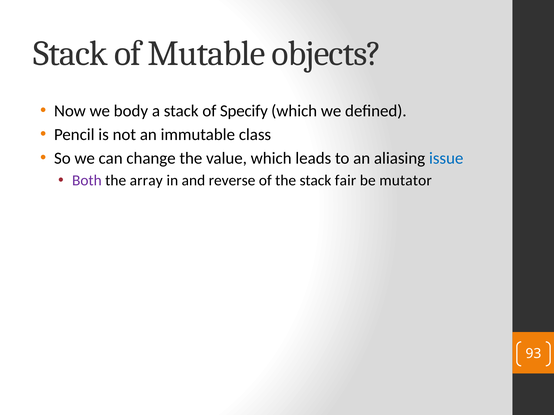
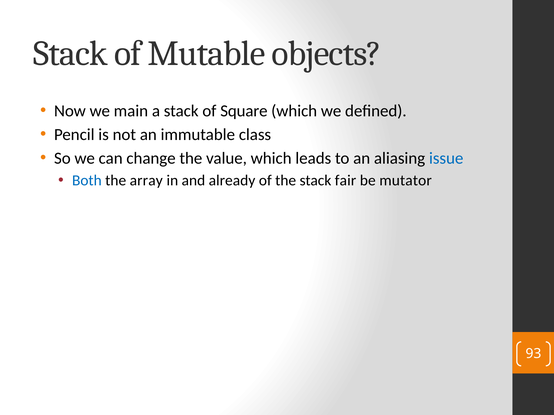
body: body -> main
Specify: Specify -> Square
Both colour: purple -> blue
reverse: reverse -> already
